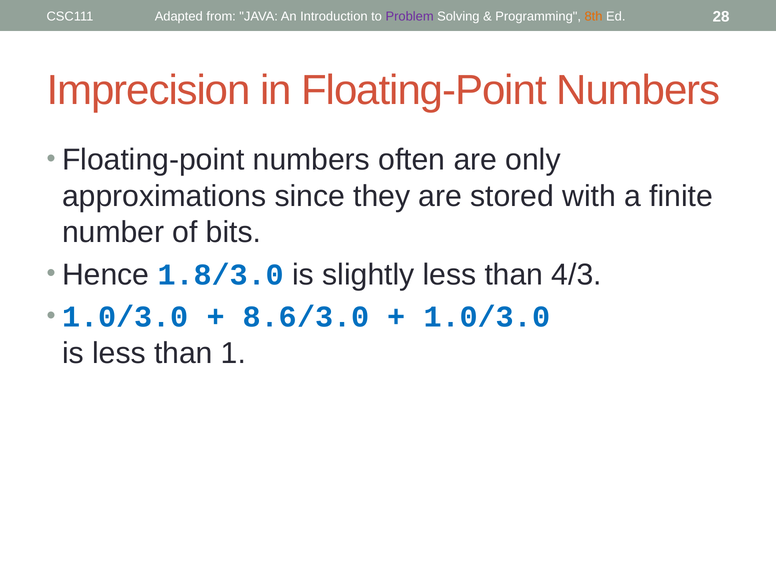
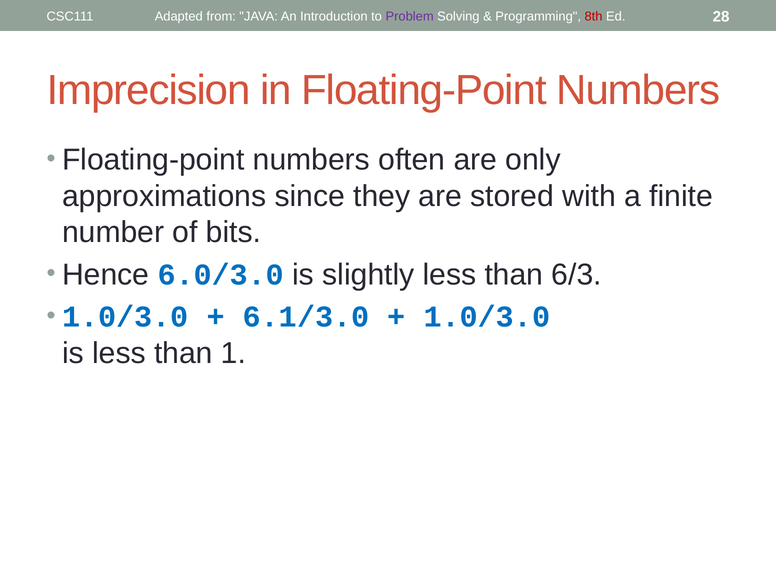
8th colour: orange -> red
1.8/3.0: 1.8/3.0 -> 6.0/3.0
4/3: 4/3 -> 6/3
8.6/3.0: 8.6/3.0 -> 6.1/3.0
